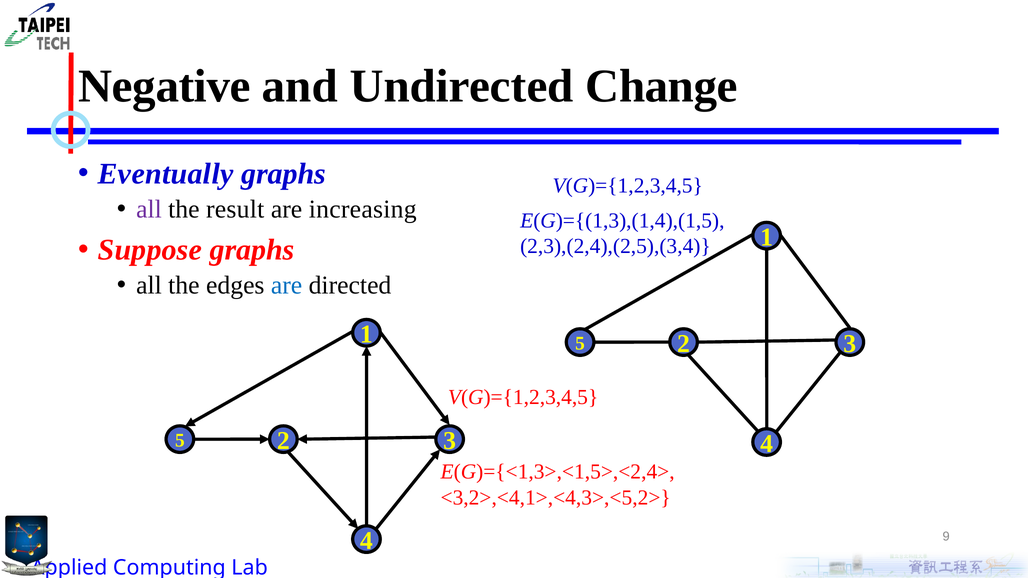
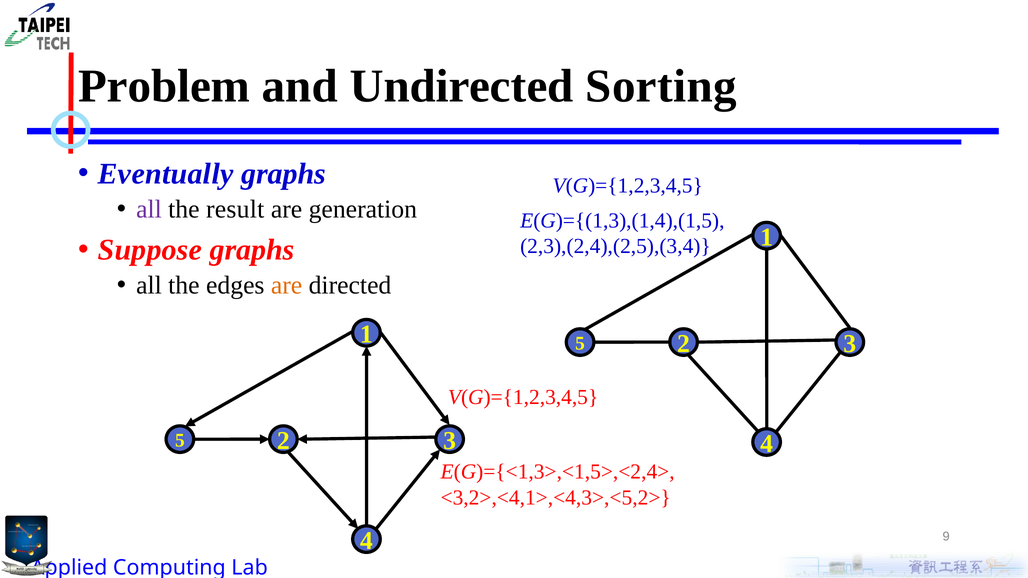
Negative: Negative -> Problem
Change: Change -> Sorting
increasing: increasing -> generation
are at (287, 285) colour: blue -> orange
